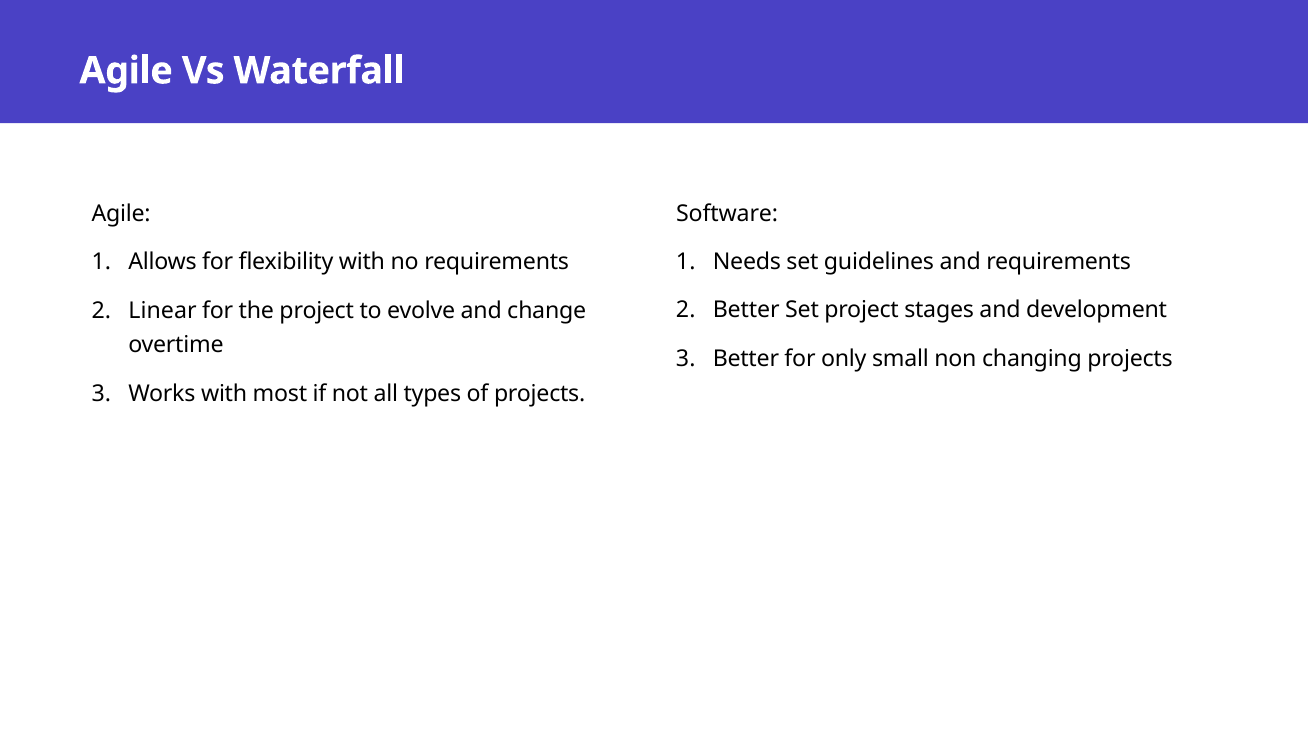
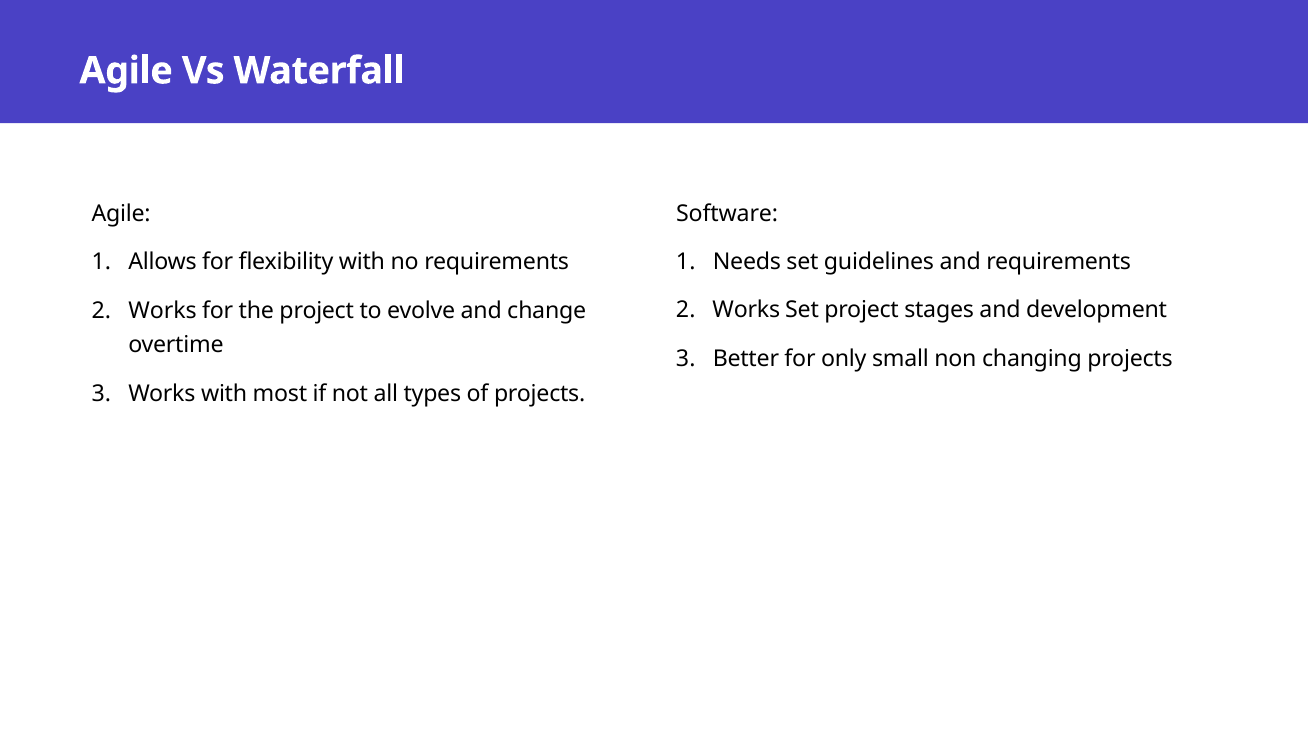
Better at (746, 311): Better -> Works
Linear at (162, 311): Linear -> Works
